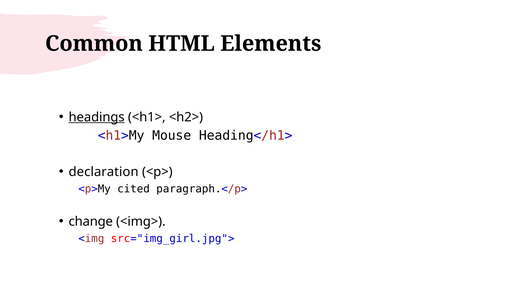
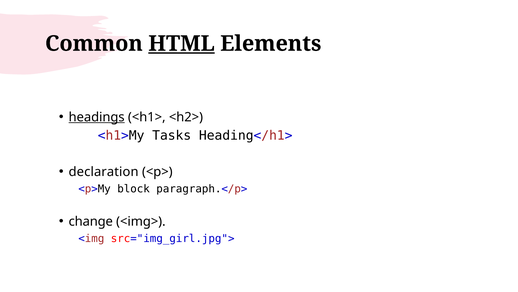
HTML underline: none -> present
Mouse: Mouse -> Tasks
cited: cited -> block
